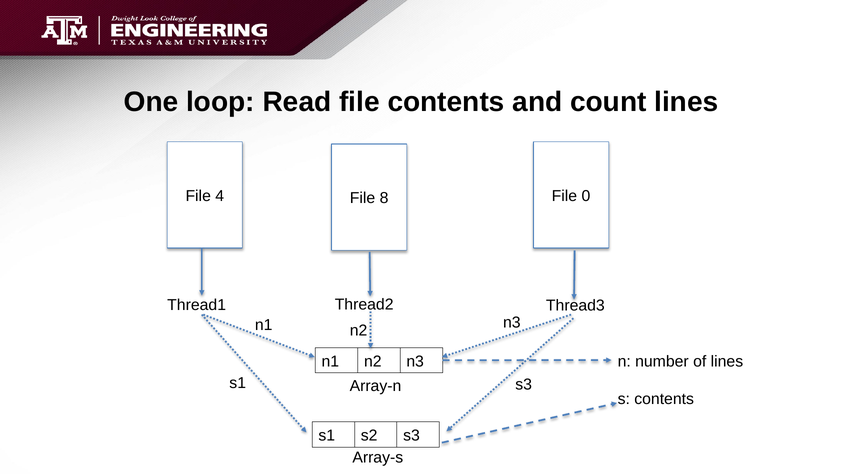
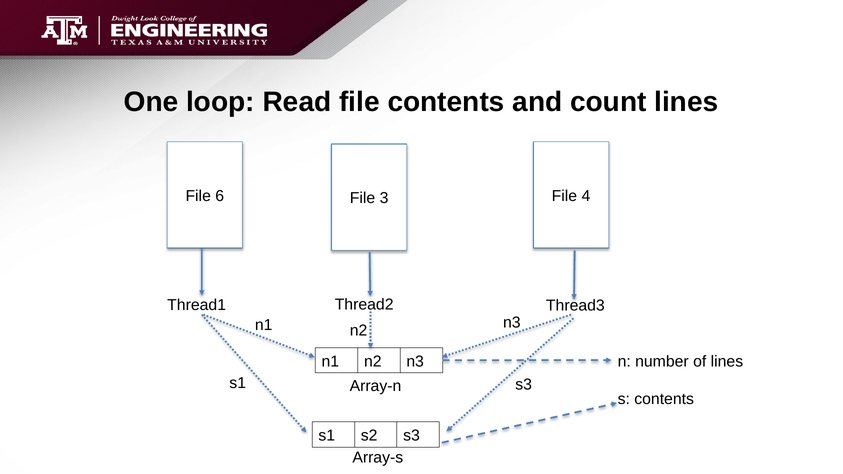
4: 4 -> 6
8: 8 -> 3
0: 0 -> 4
